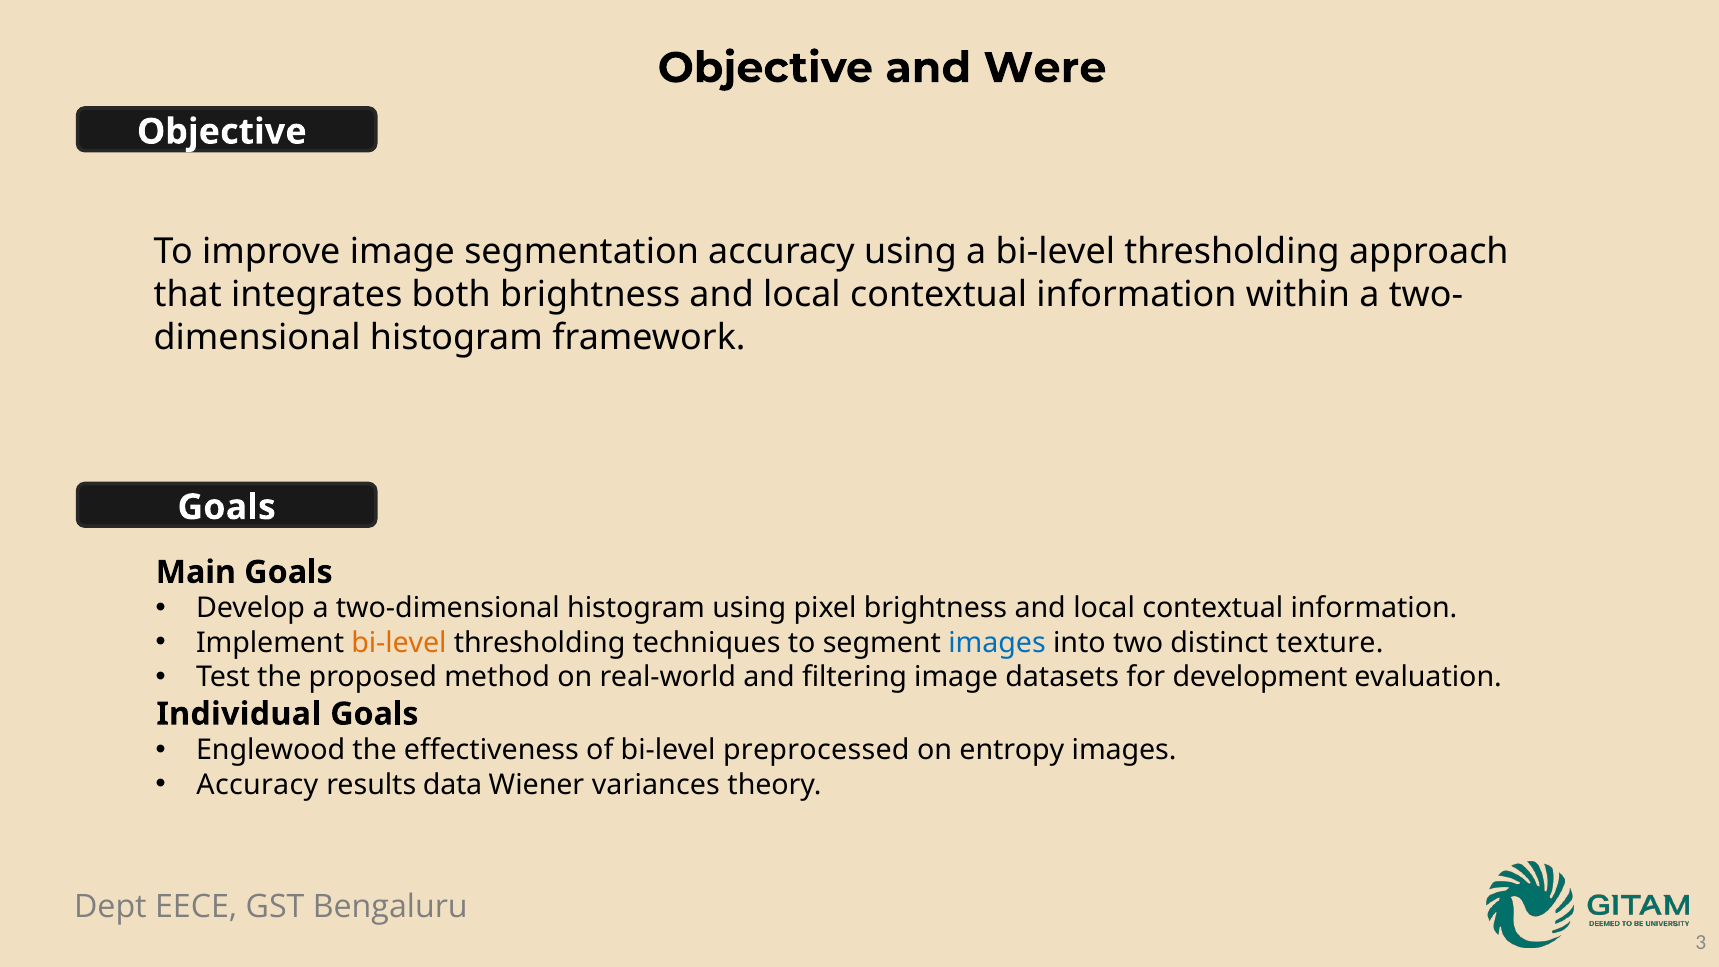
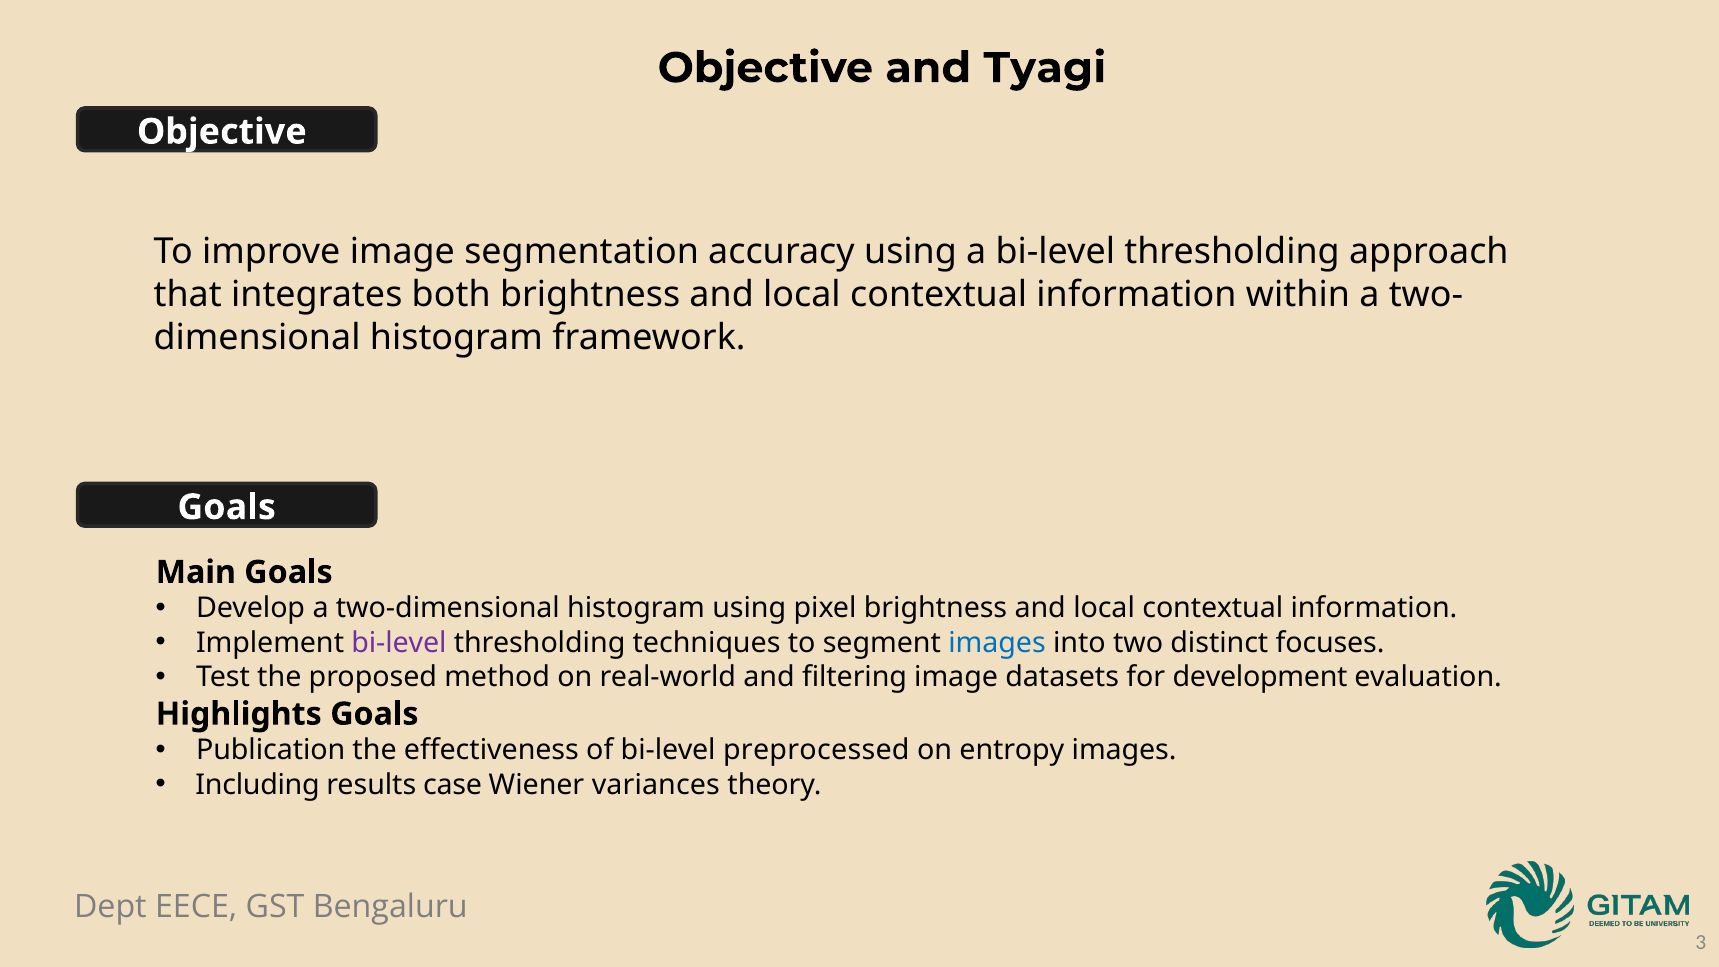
Were: Were -> Tyagi
bi-level at (399, 643) colour: orange -> purple
texture: texture -> focuses
Individual: Individual -> Highlights
Englewood: Englewood -> Publication
Accuracy at (257, 785): Accuracy -> Including
data: data -> case
